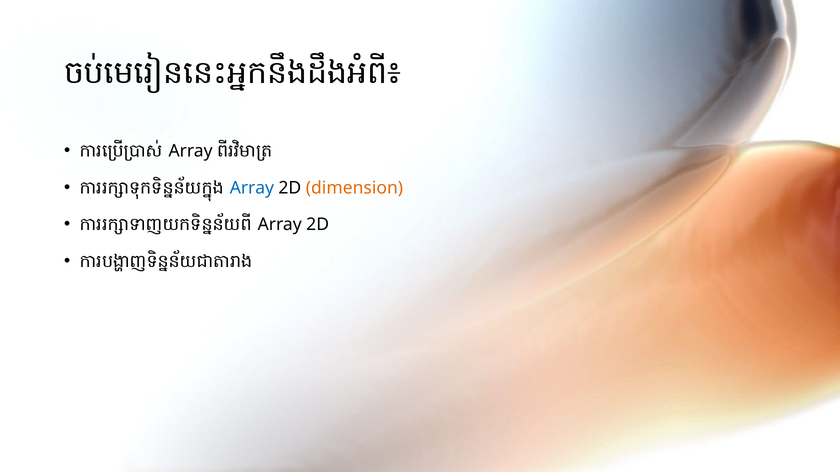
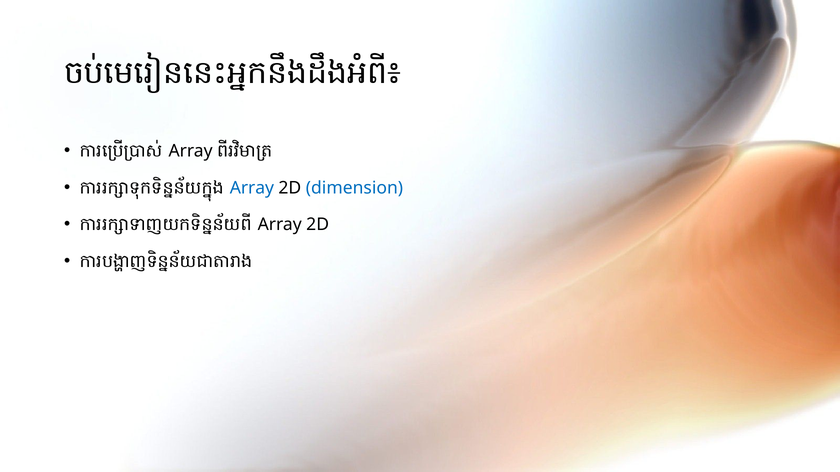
dimension colour: orange -> blue
